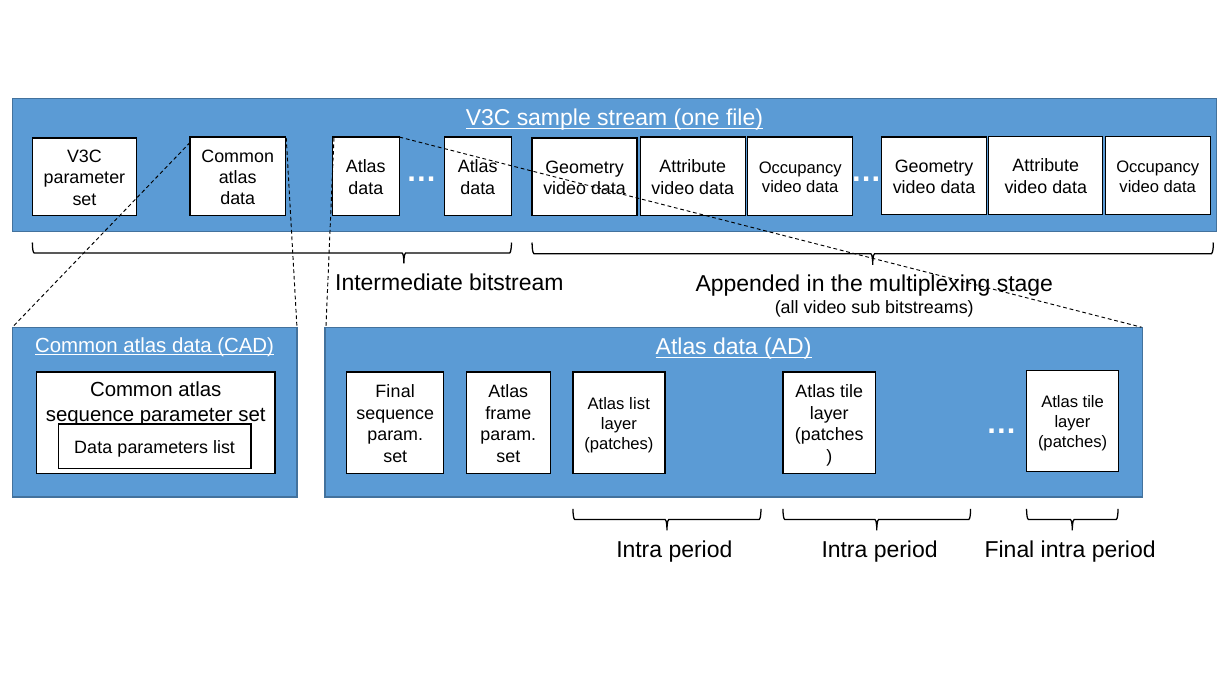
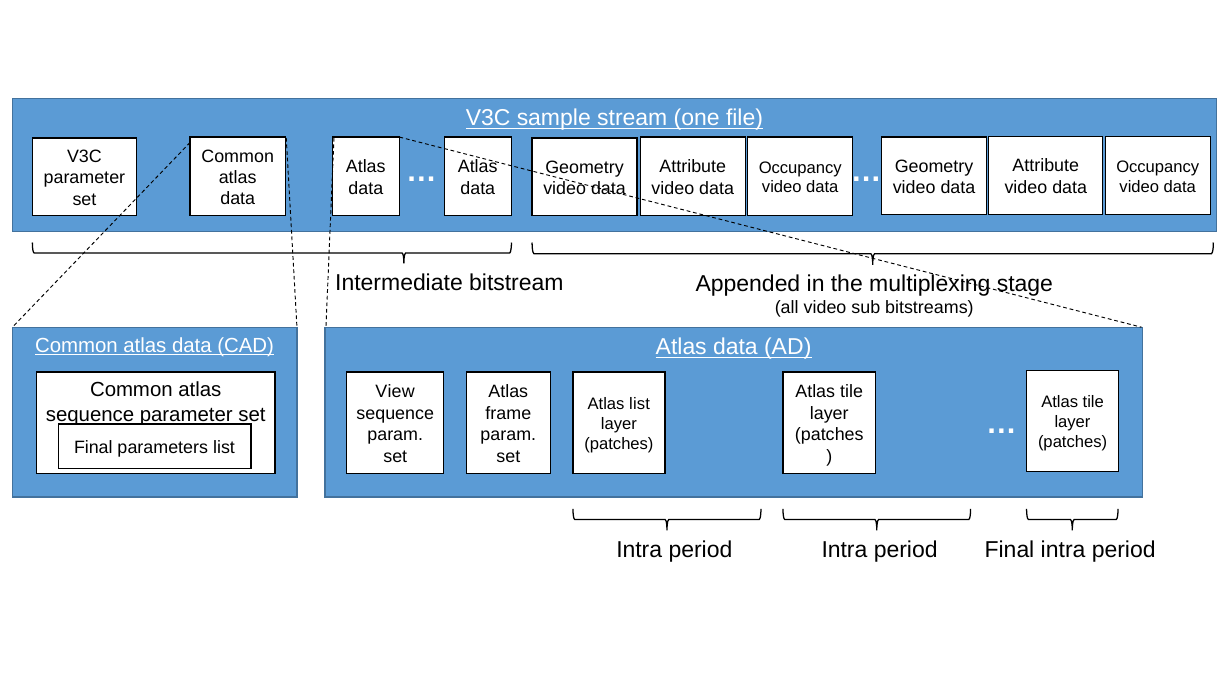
Final at (395, 392): Final -> View
Data at (93, 448): Data -> Final
